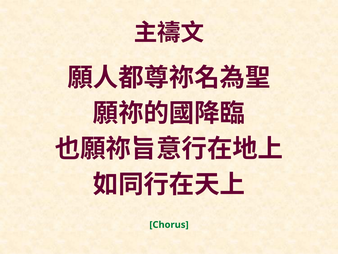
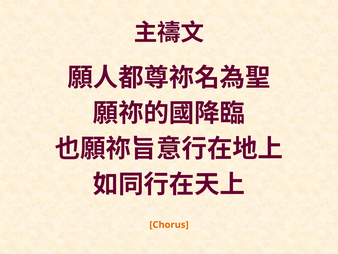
Chorus colour: green -> orange
